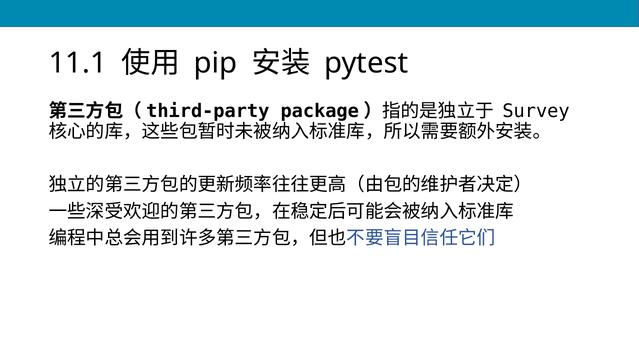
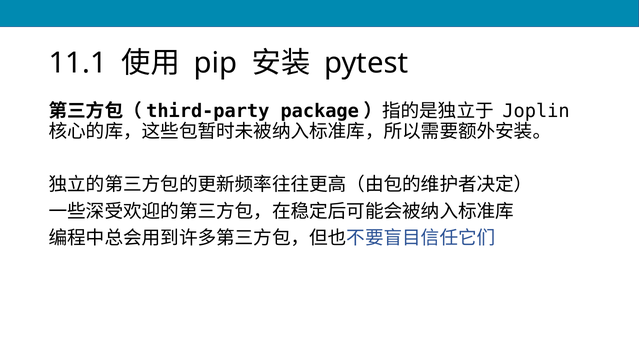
Survey: Survey -> Joplin
